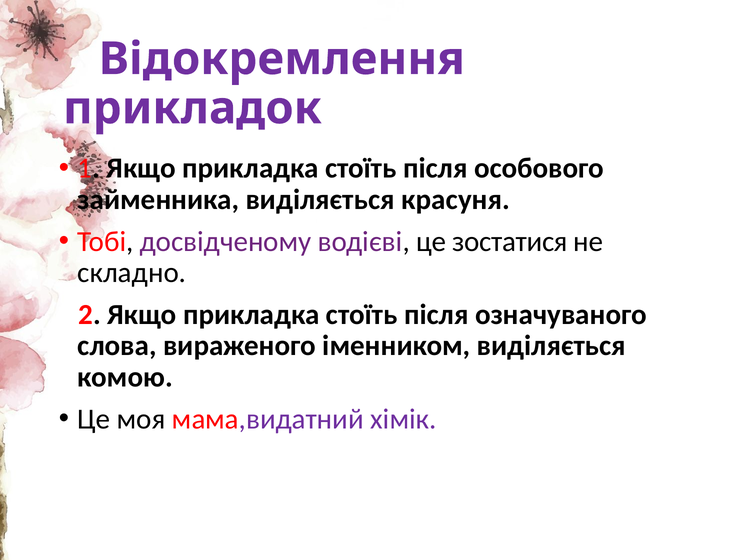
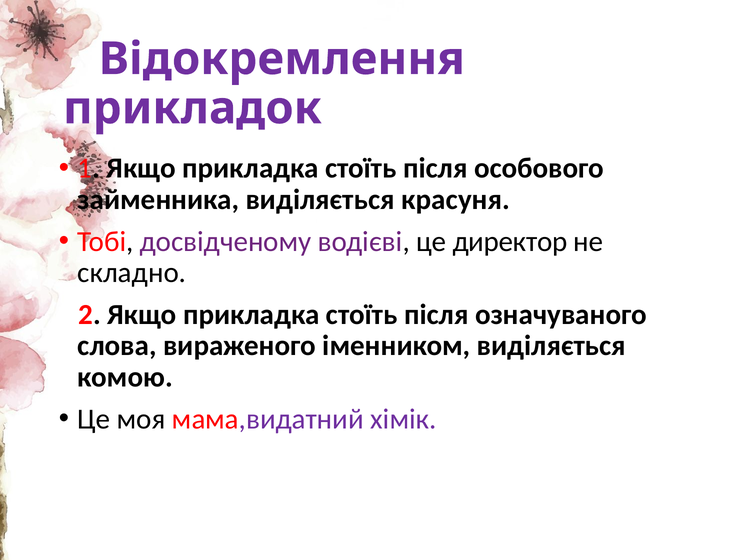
зостатися: зостатися -> директор
